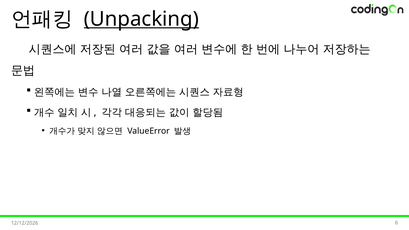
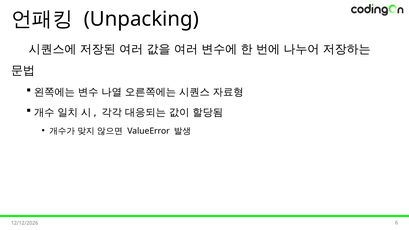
Unpacking underline: present -> none
